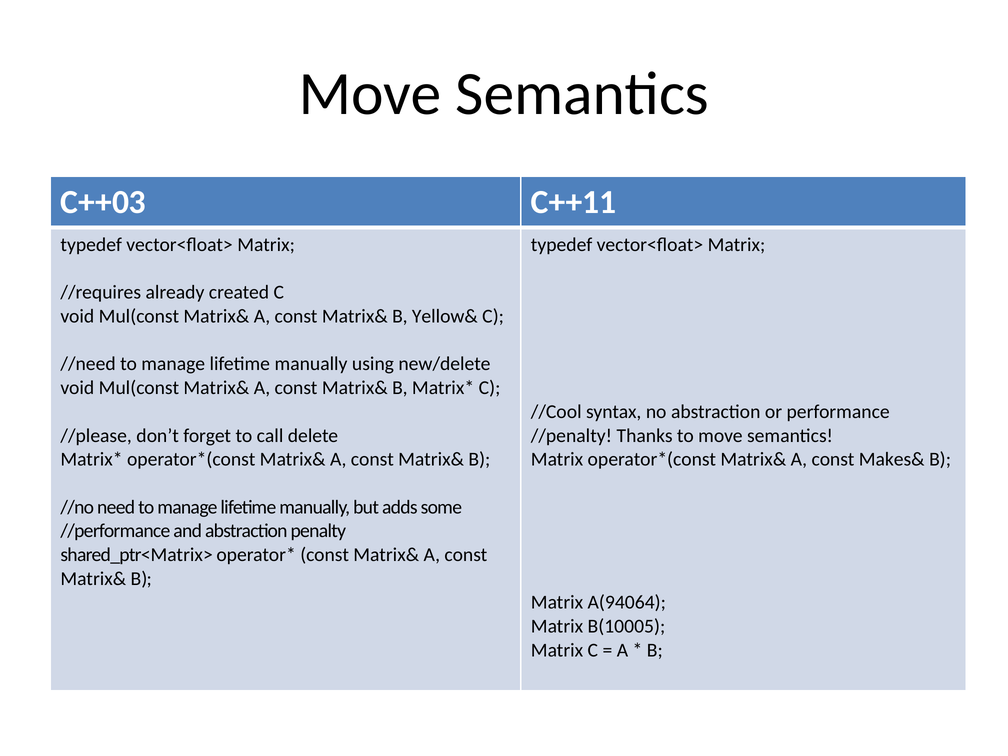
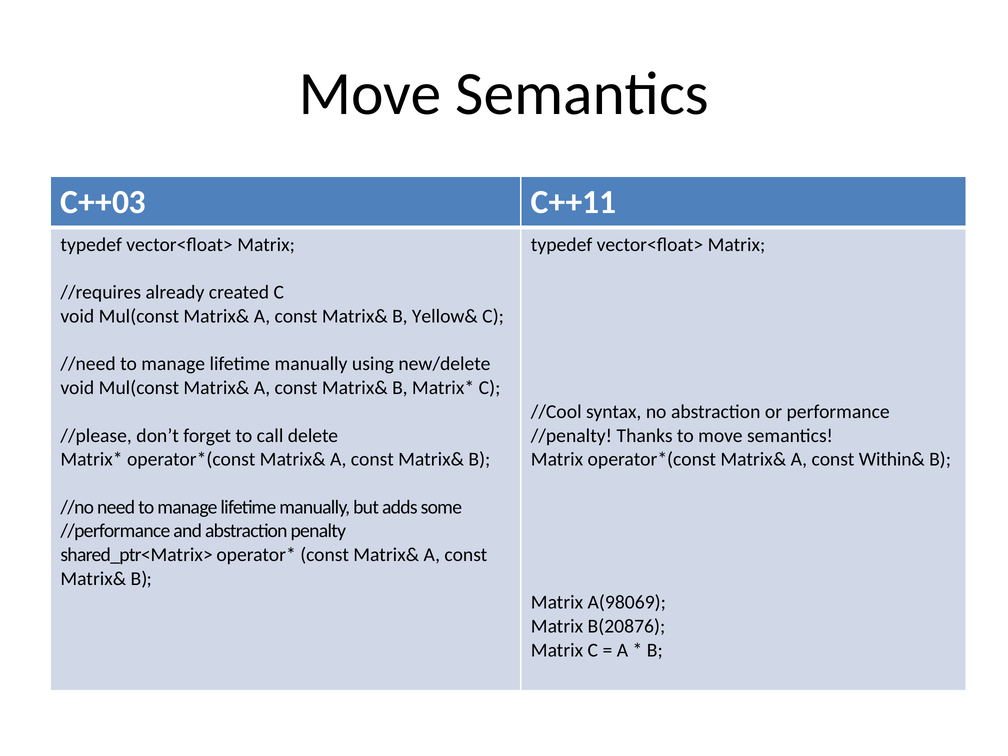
Makes&: Makes& -> Within&
A(94064: A(94064 -> A(98069
B(10005: B(10005 -> B(20876
